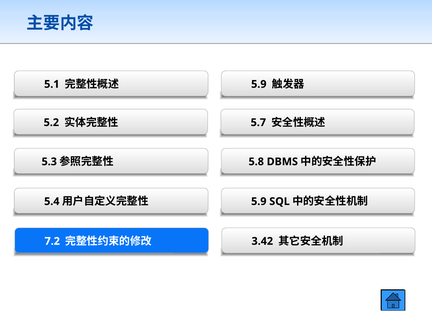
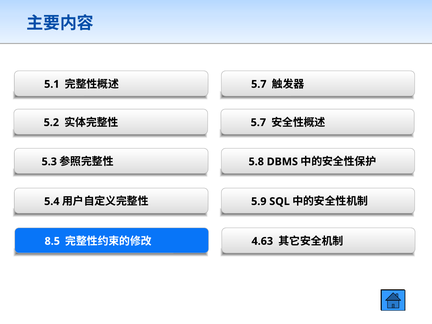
5.9 at (259, 84): 5.9 -> 5.7
7.2: 7.2 -> 8.5
3.42: 3.42 -> 4.63
